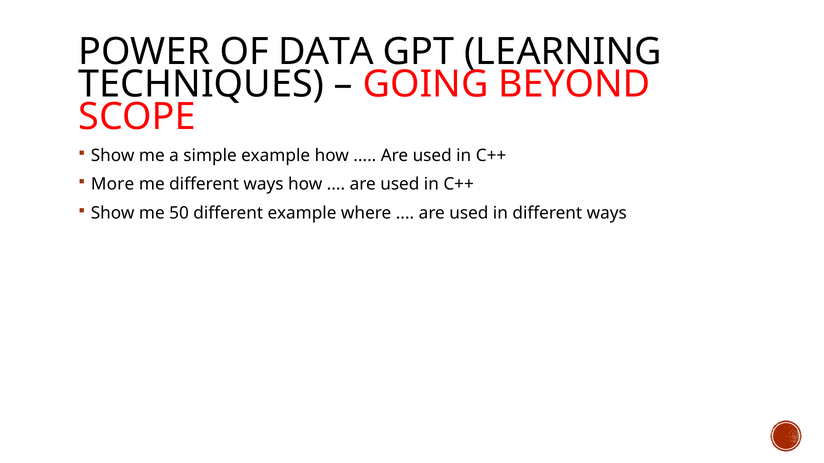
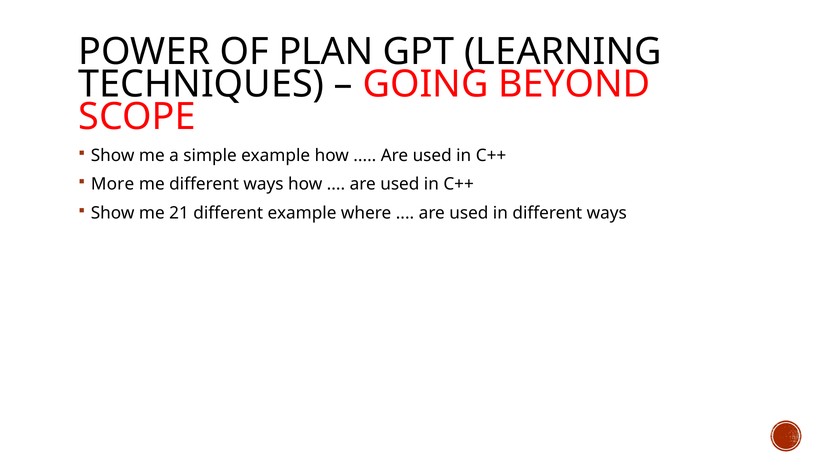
DATA: DATA -> PLAN
50: 50 -> 21
